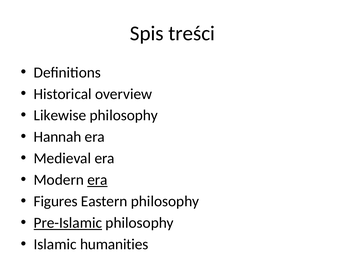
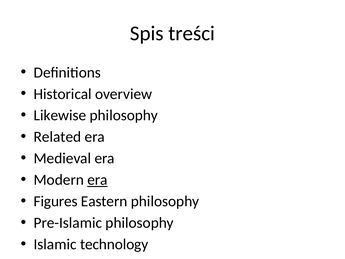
Hannah: Hannah -> Related
Pre-Islamic underline: present -> none
humanities: humanities -> technology
